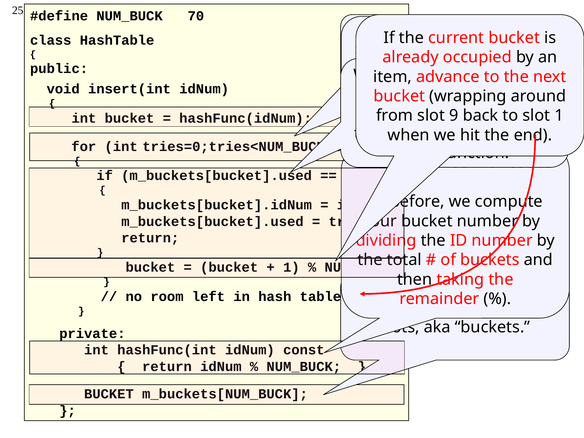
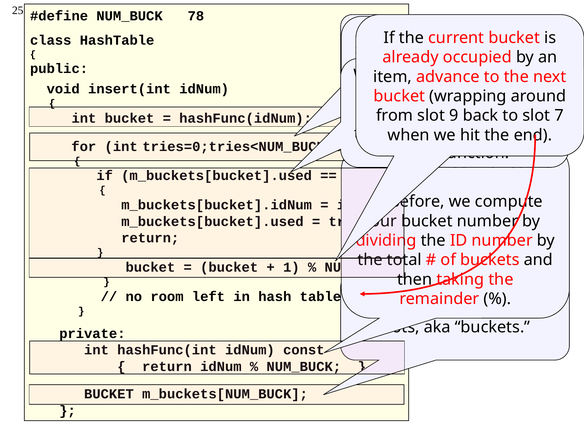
70: 70 -> 78
1 at (559, 116): 1 -> 7
